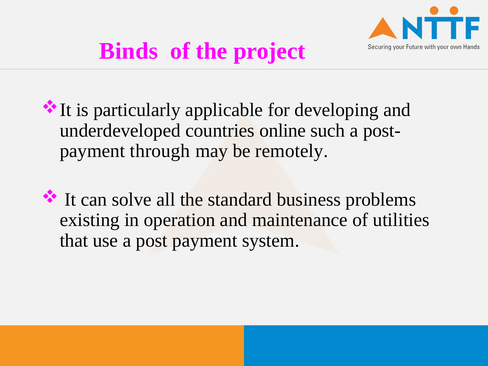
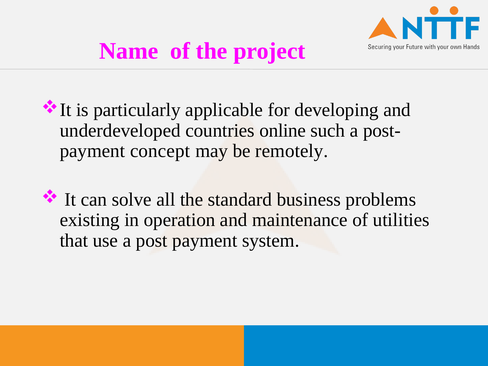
Binds: Binds -> Name
through: through -> concept
